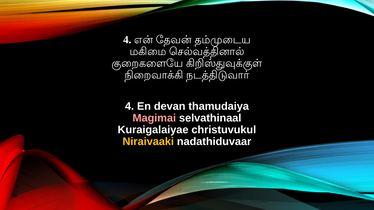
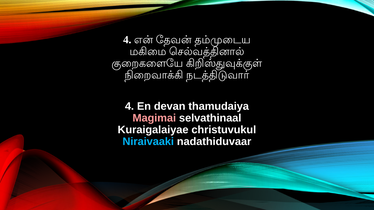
Niraivaaki colour: yellow -> light blue
